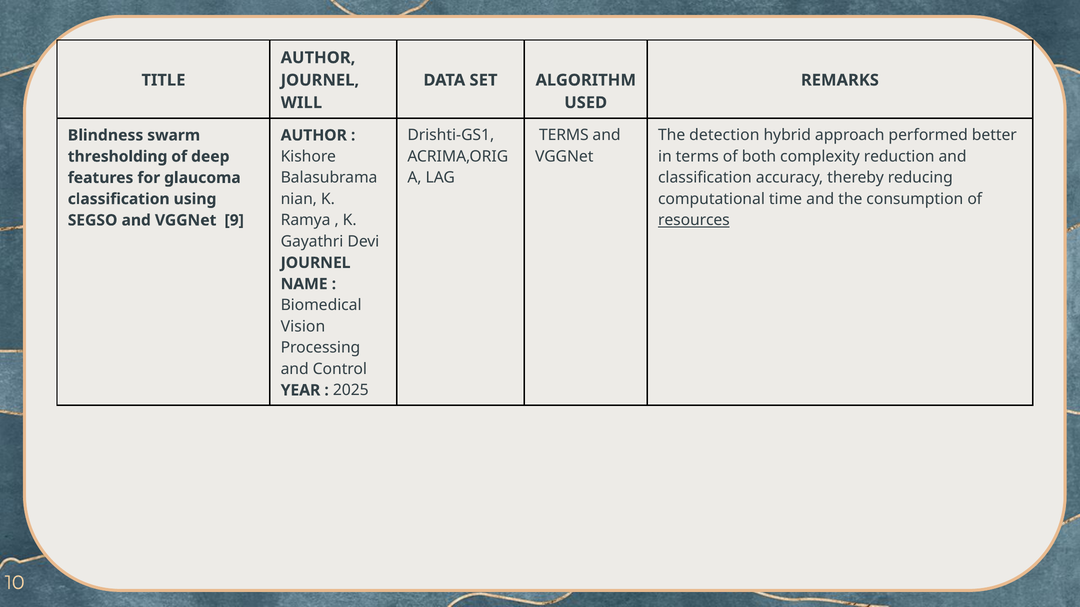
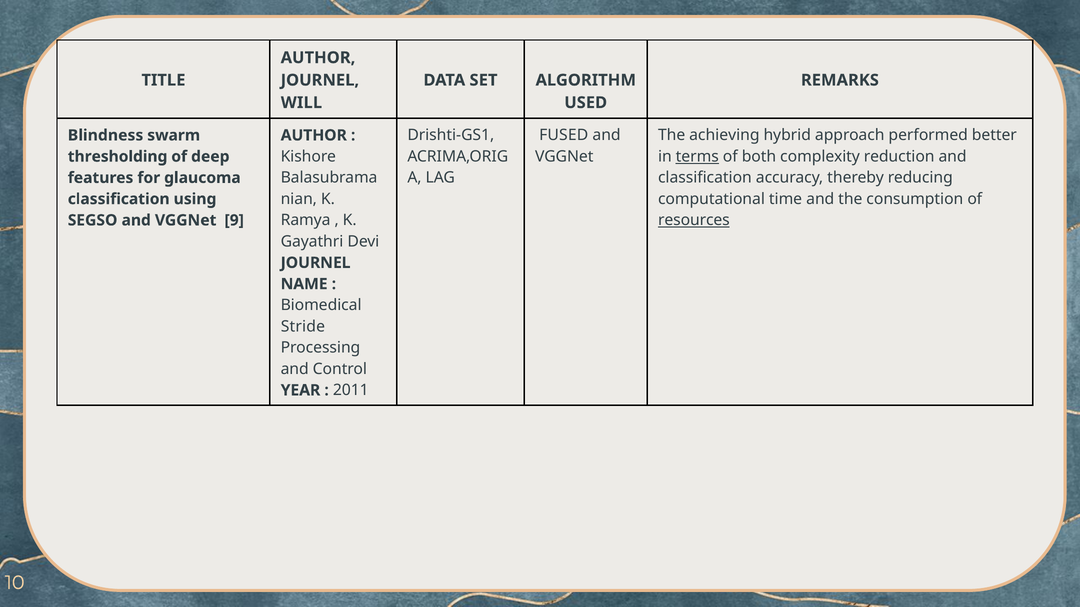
TERMS at (564, 135): TERMS -> FUSED
detection: detection -> achieving
terms at (697, 157) underline: none -> present
Vision: Vision -> Stride
2025: 2025 -> 2011
